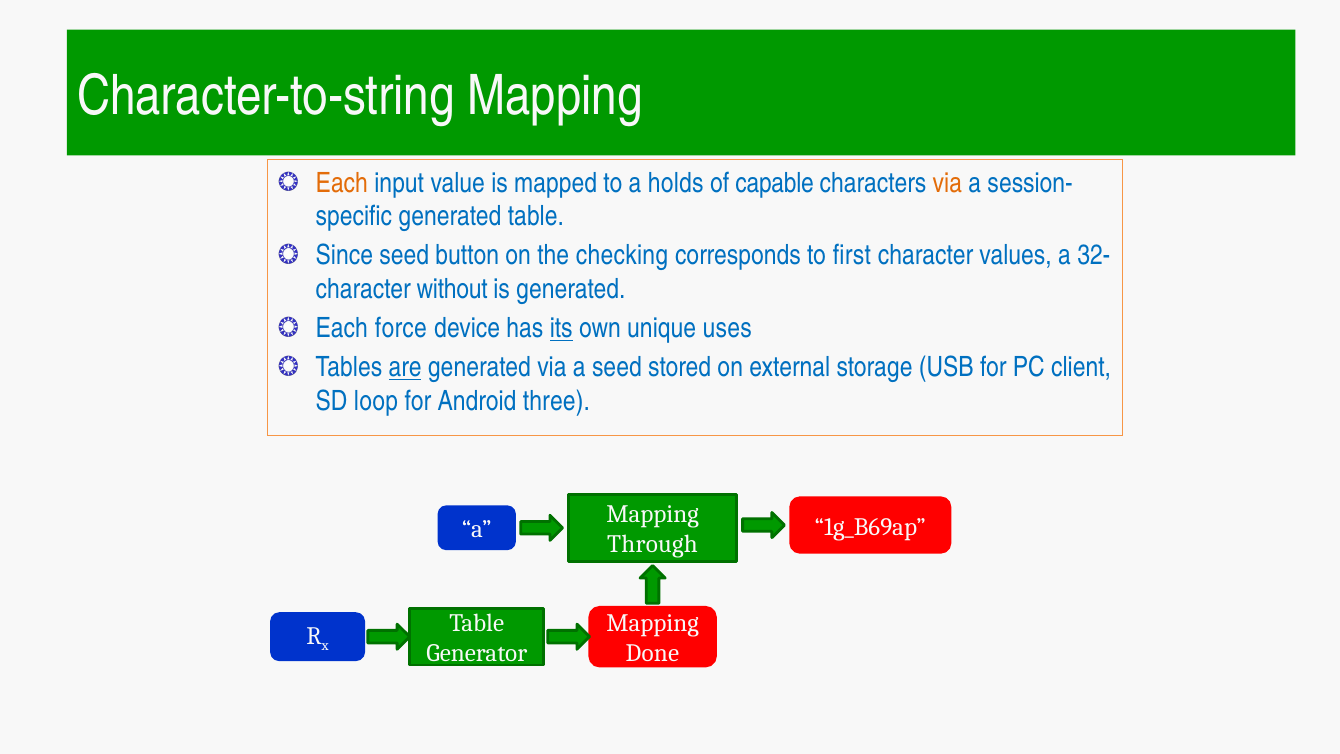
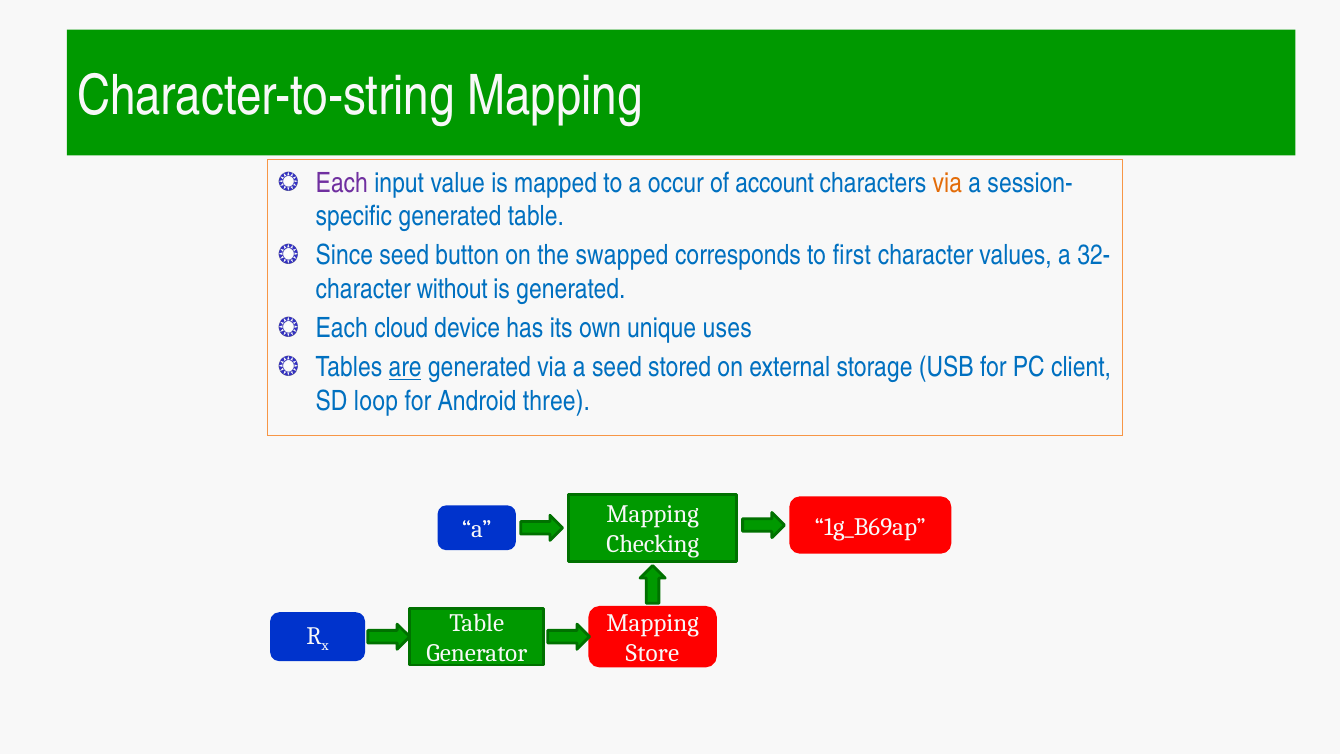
Each at (342, 183) colour: orange -> purple
holds: holds -> occur
capable: capable -> account
checking: checking -> swapped
force: force -> cloud
its underline: present -> none
Through: Through -> Checking
Done: Done -> Store
